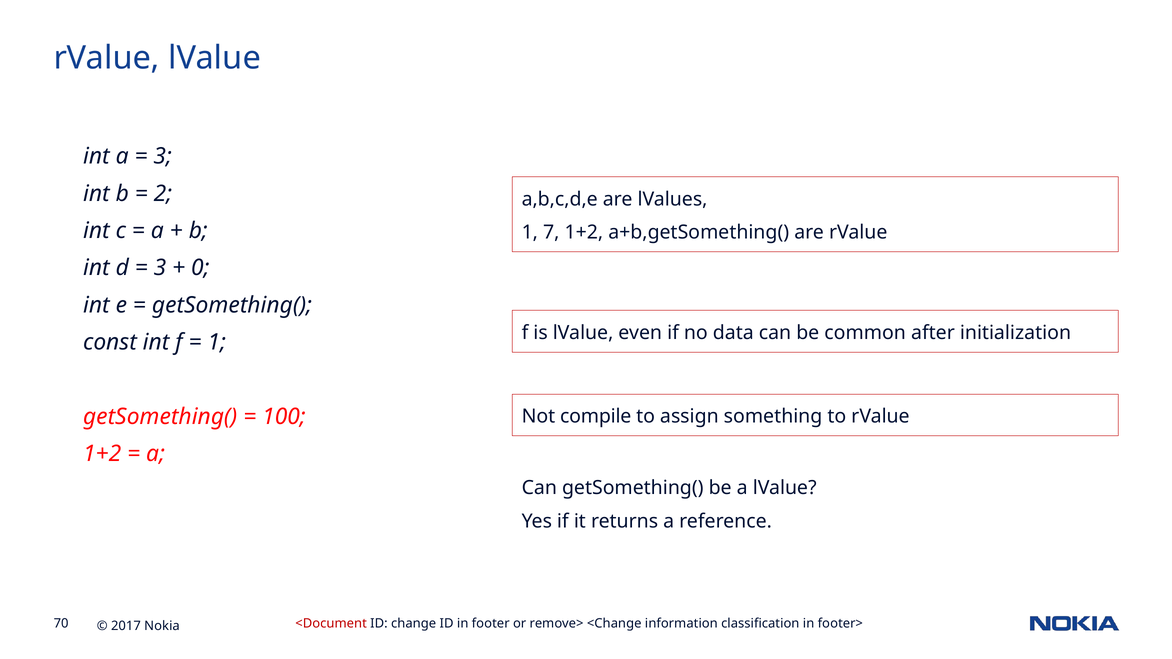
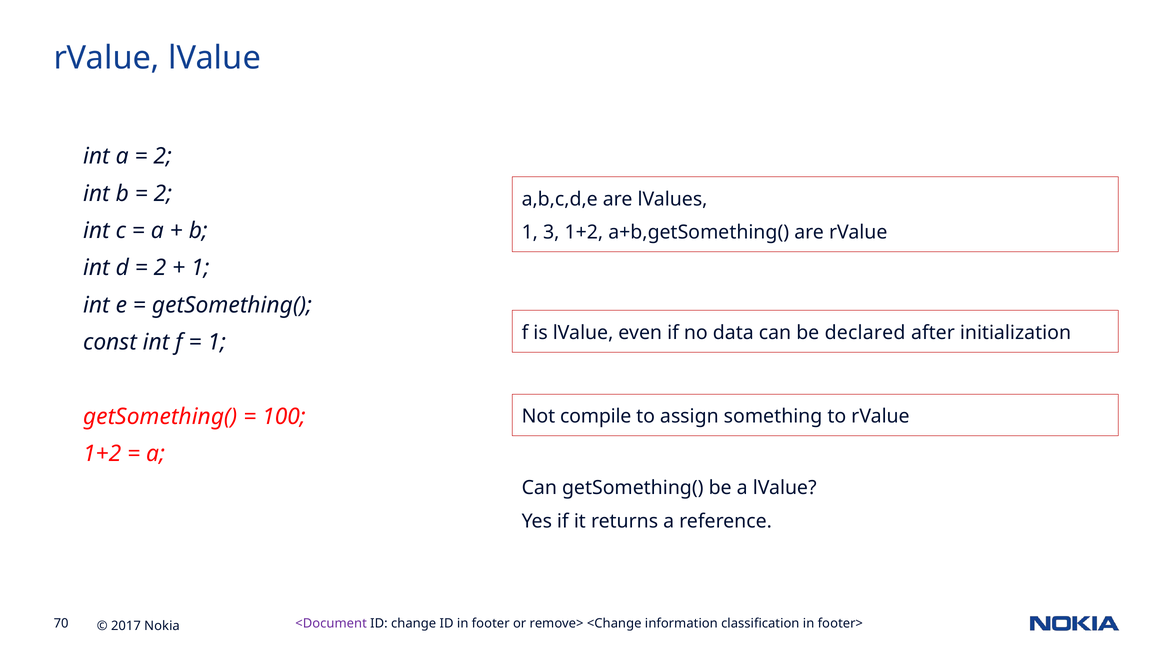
3 at (163, 156): 3 -> 2
7: 7 -> 3
3 at (160, 268): 3 -> 2
0 at (200, 268): 0 -> 1
common: common -> declared
<Document colour: red -> purple
